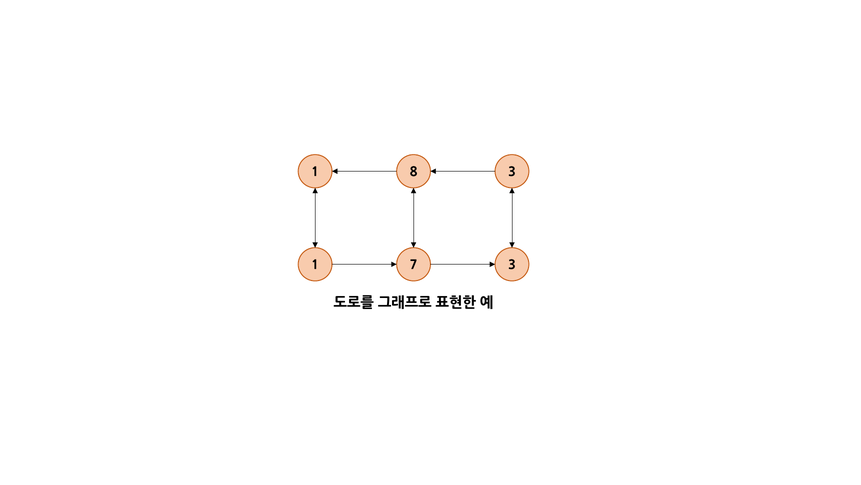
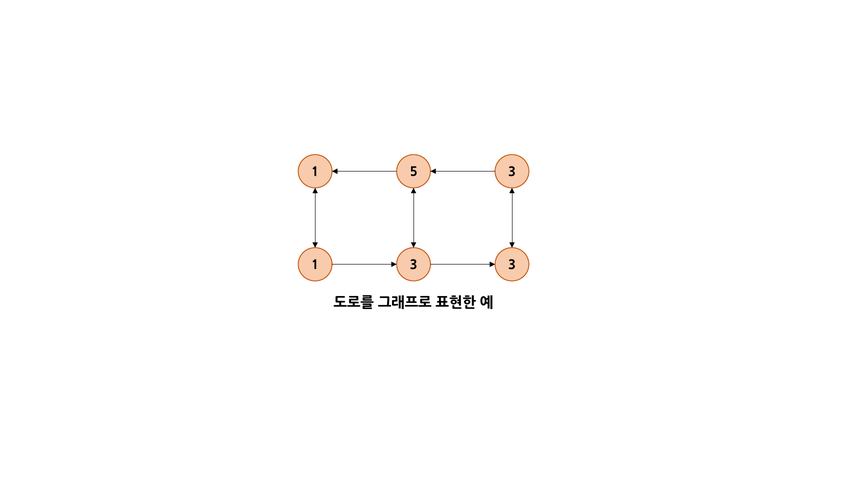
8: 8 -> 5
1 7: 7 -> 3
